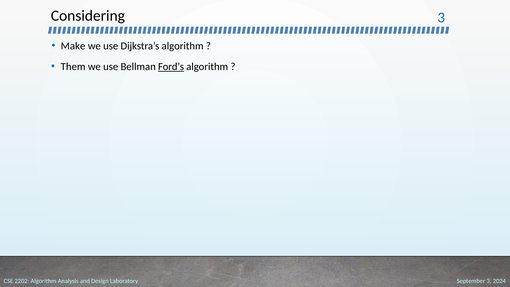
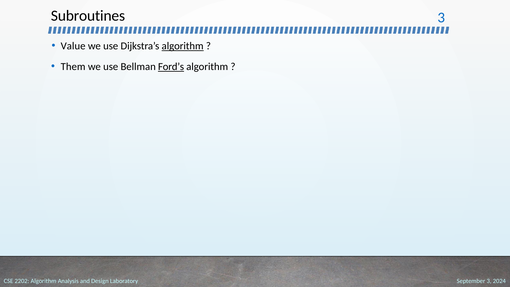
Considering: Considering -> Subroutines
Make: Make -> Value
algorithm at (183, 46) underline: none -> present
